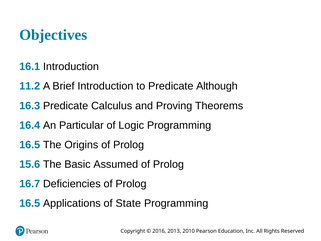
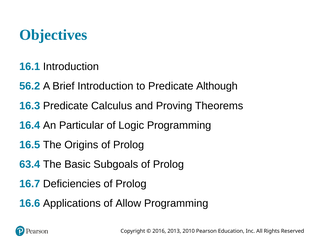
11.2: 11.2 -> 56.2
15.6: 15.6 -> 63.4
Assumed: Assumed -> Subgoals
16.5 at (30, 203): 16.5 -> 16.6
State: State -> Allow
